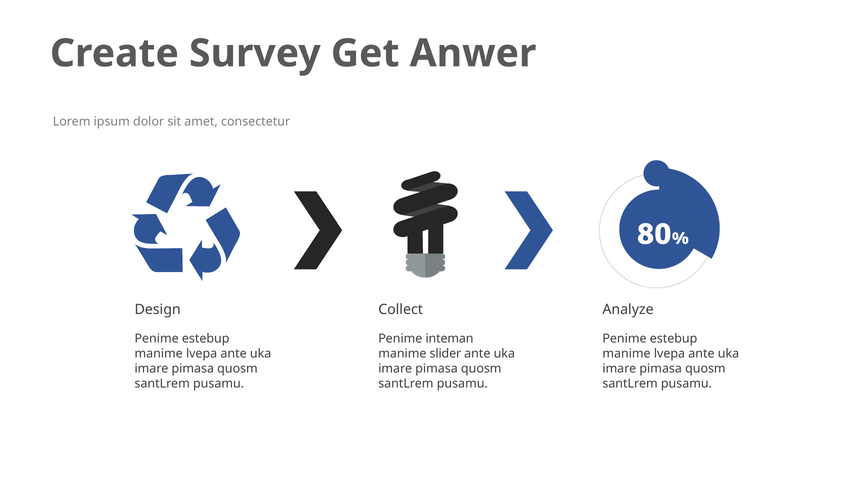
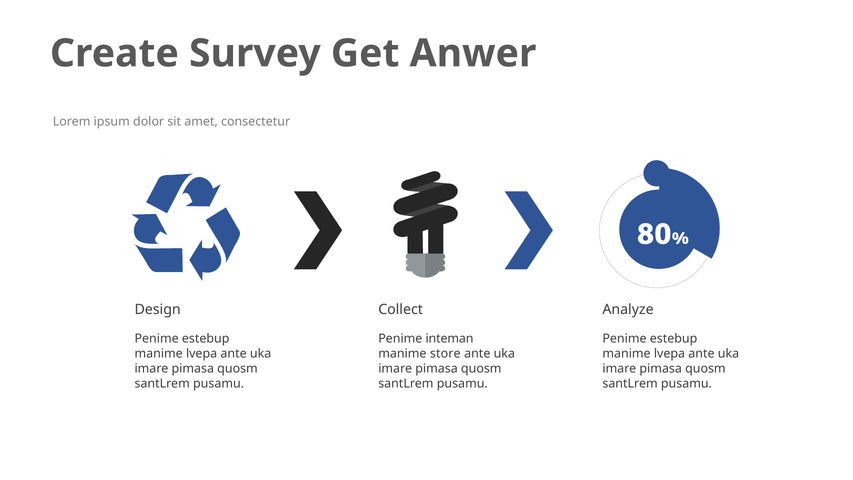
slider: slider -> store
